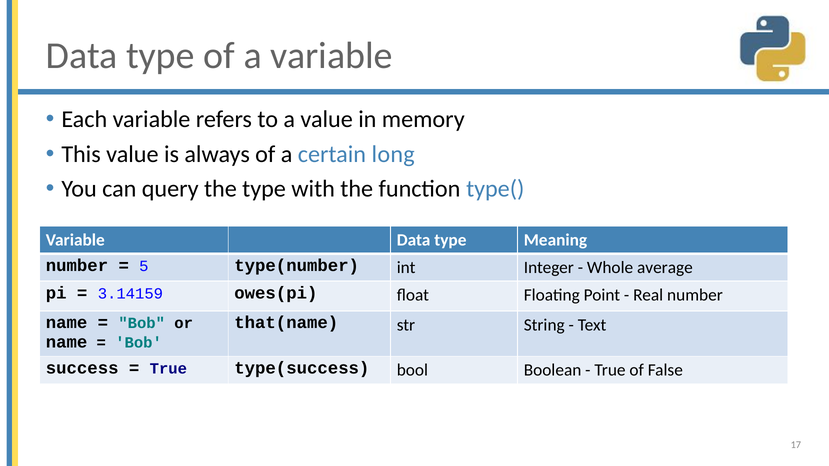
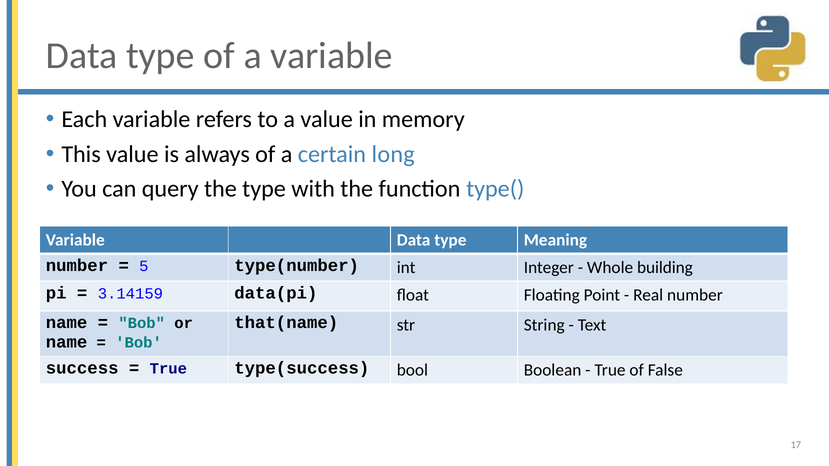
average: average -> building
owes(pi: owes(pi -> data(pi
